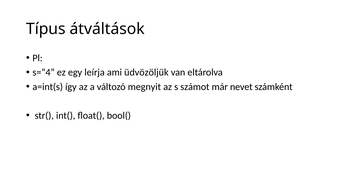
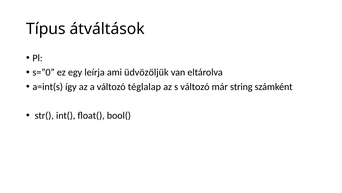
s=”4: s=”4 -> s=”0
megnyit: megnyit -> téglalap
s számot: számot -> változó
nevet: nevet -> string
